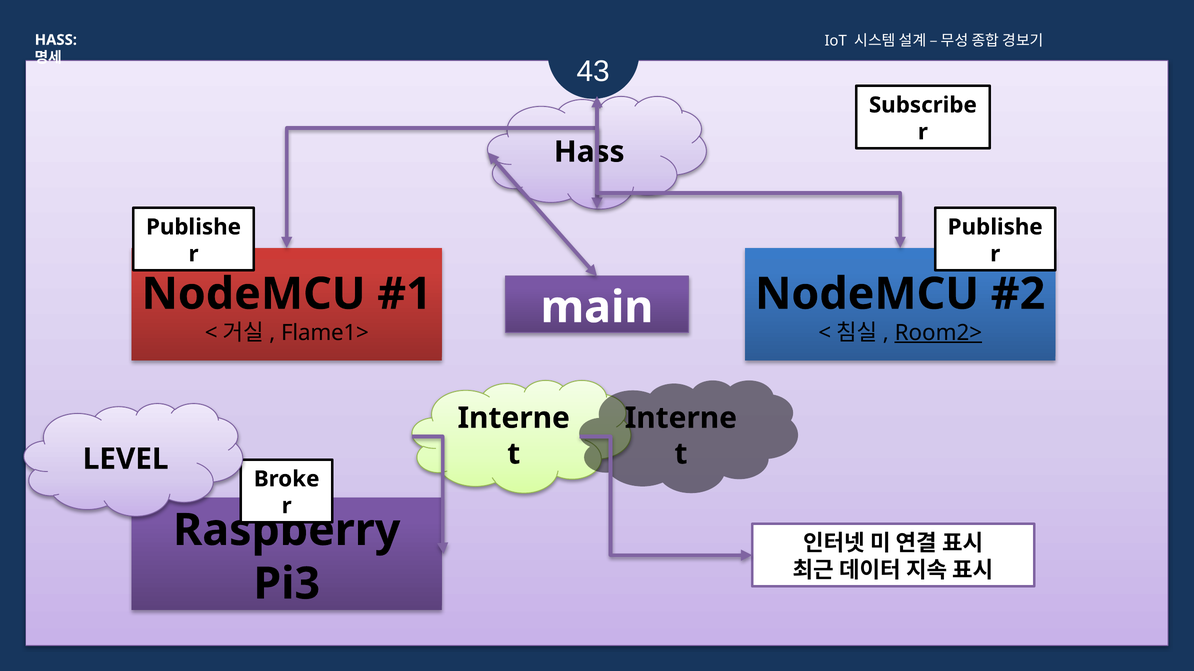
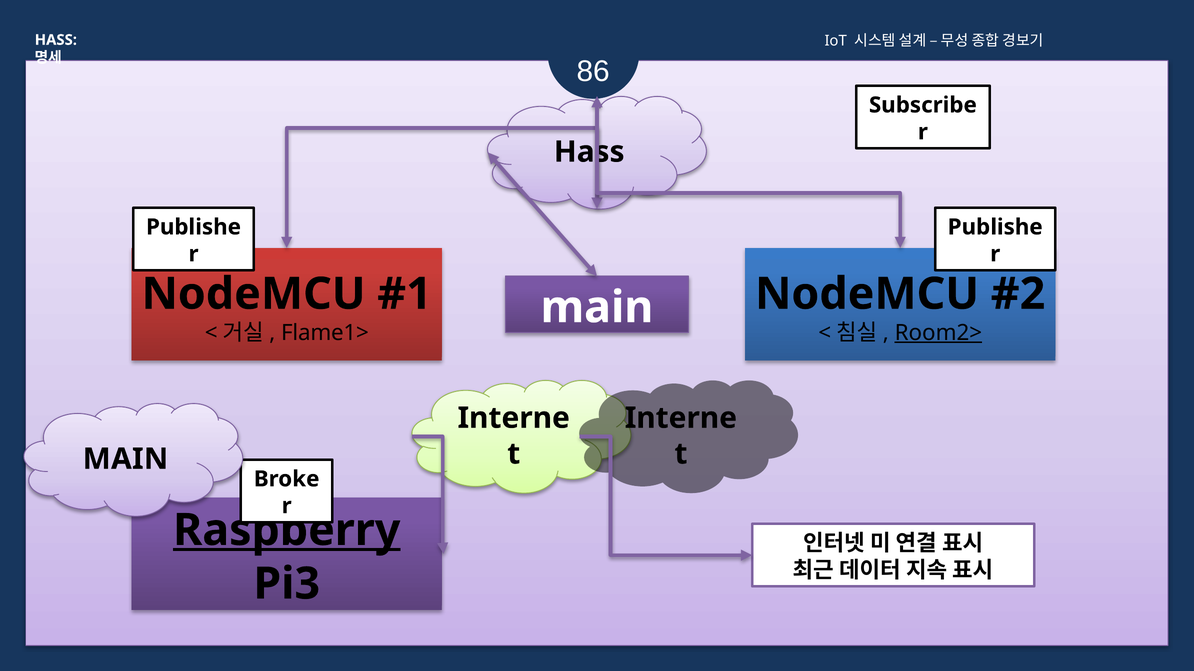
43: 43 -> 86
LEVEL at (126, 459): LEVEL -> MAIN
Raspberry underline: none -> present
